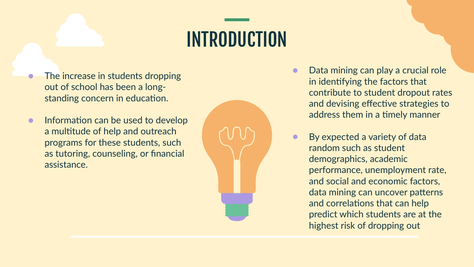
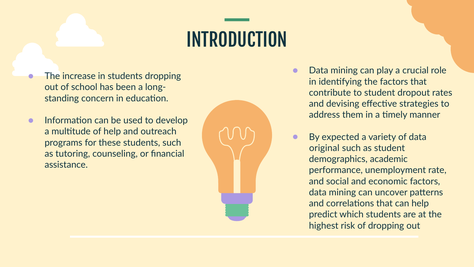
random: random -> original
